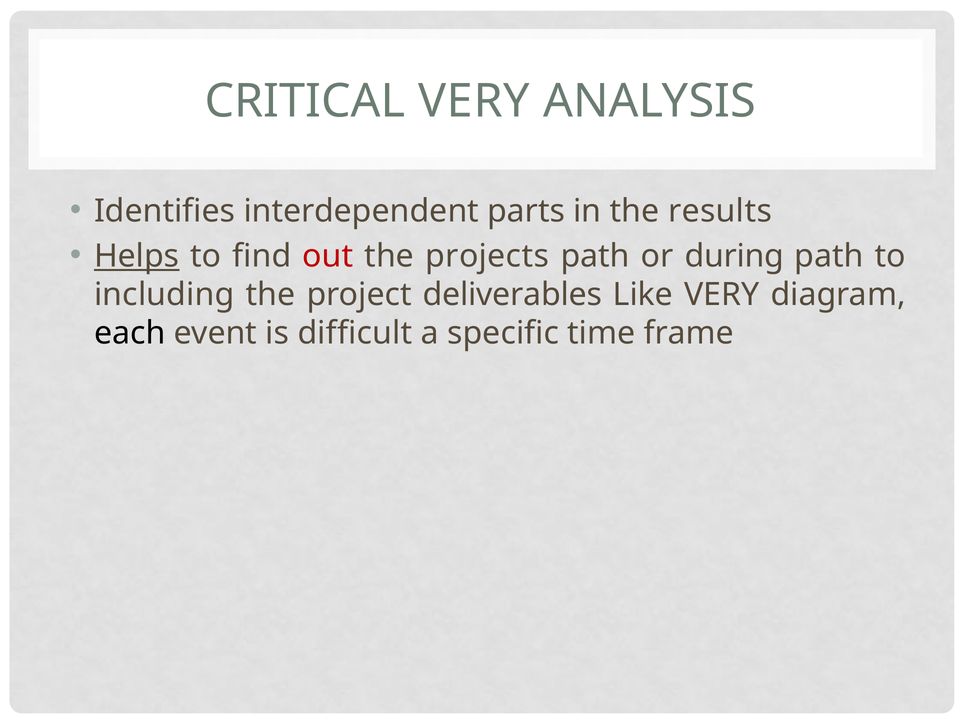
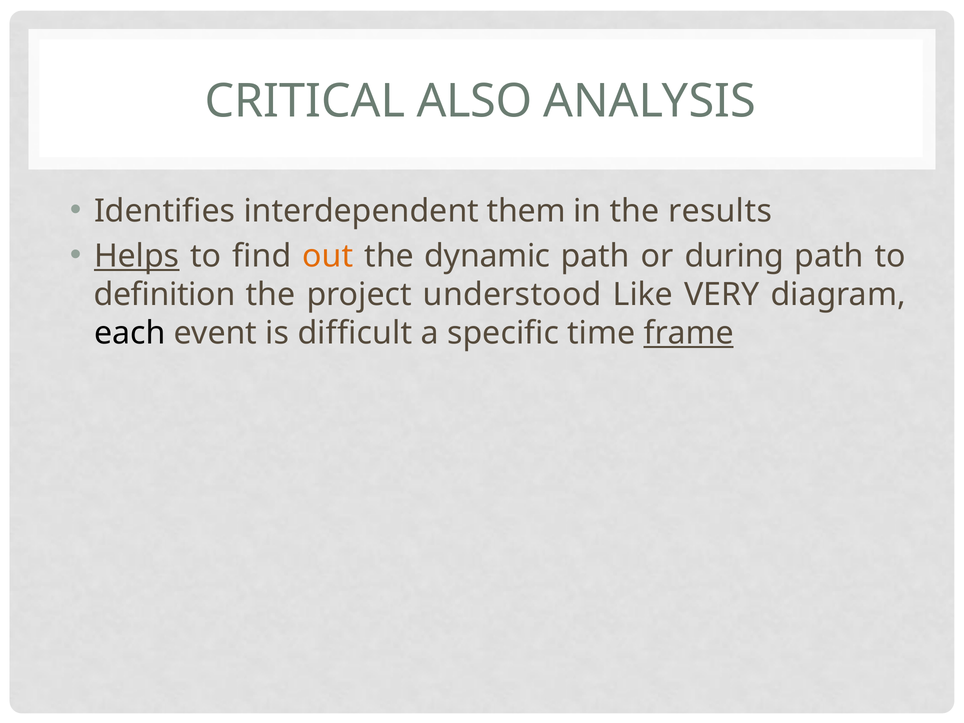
CRITICAL VERY: VERY -> ALSO
parts: parts -> them
out colour: red -> orange
projects: projects -> dynamic
including: including -> definition
deliverables: deliverables -> understood
frame underline: none -> present
